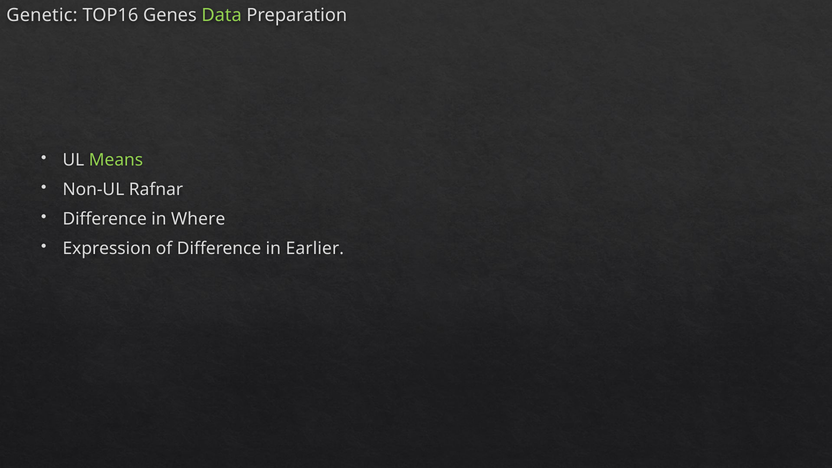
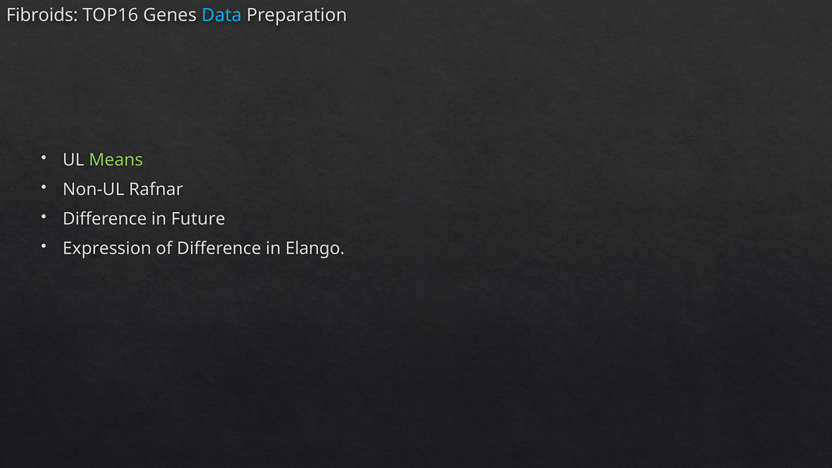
Genetic: Genetic -> Fibroids
Data colour: light green -> light blue
Where: Where -> Future
Earlier: Earlier -> Elango
